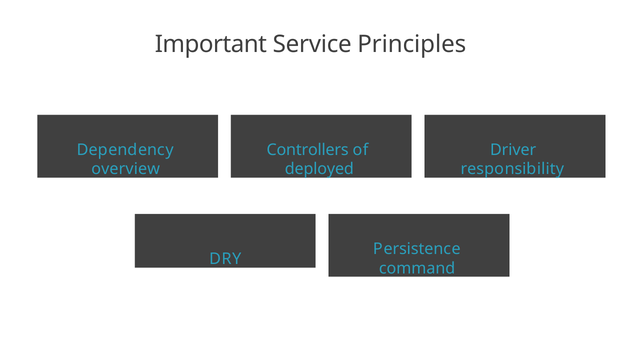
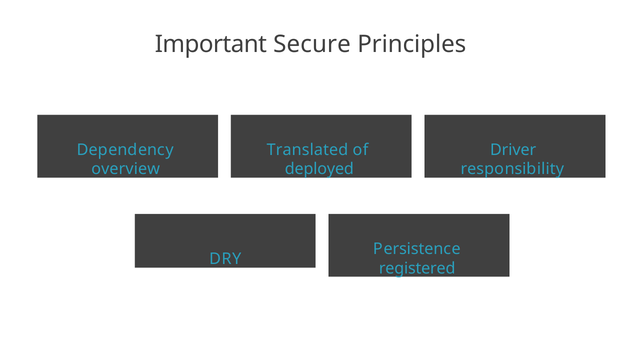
Service: Service -> Secure
Controllers: Controllers -> Translated
command: command -> registered
